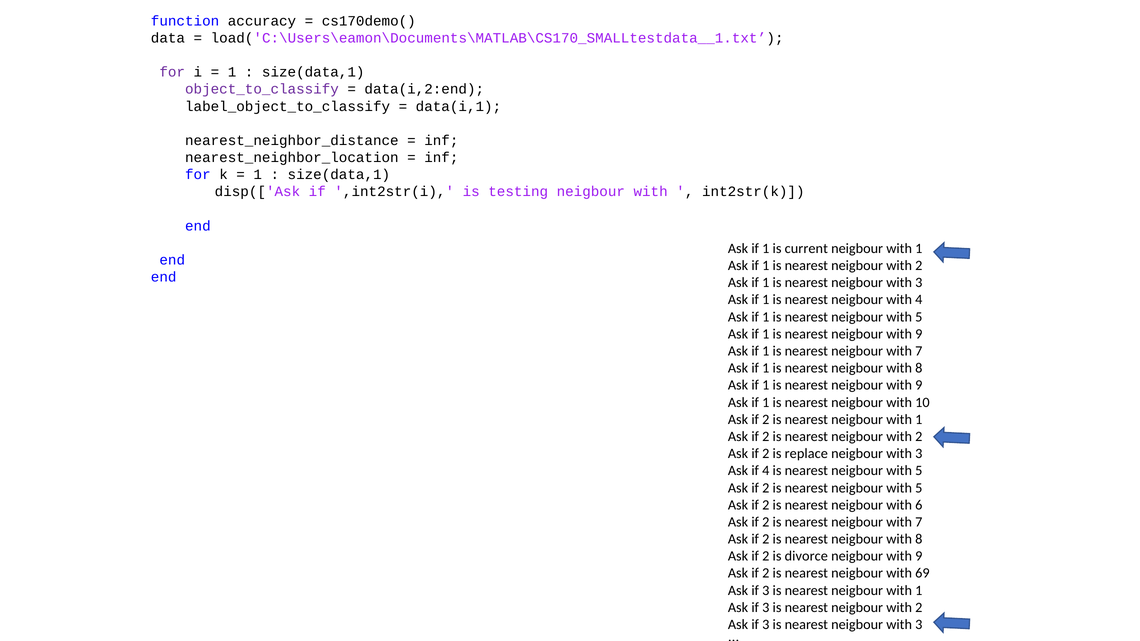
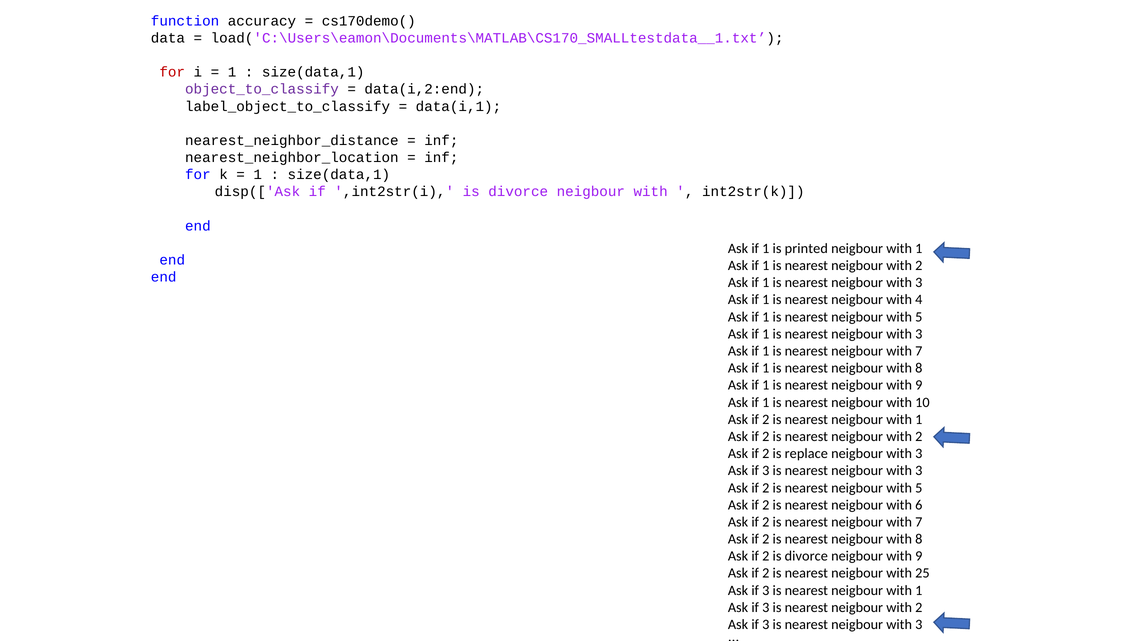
for at (172, 72) colour: purple -> red
,int2str(i is testing: testing -> divorce
current: current -> printed
9 at (919, 334): 9 -> 3
4 at (766, 471): 4 -> 3
5 at (919, 471): 5 -> 3
69: 69 -> 25
